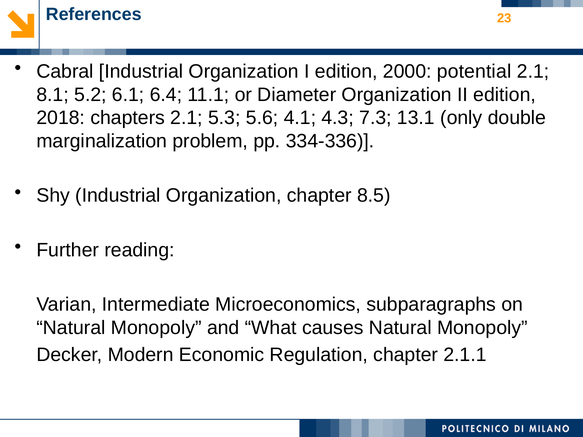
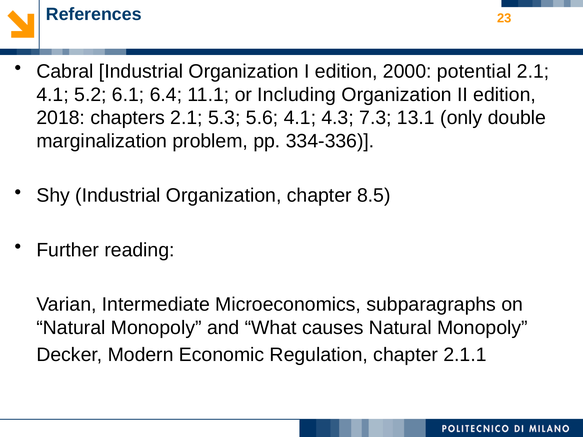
8.1 at (53, 95): 8.1 -> 4.1
Diameter: Diameter -> Including
